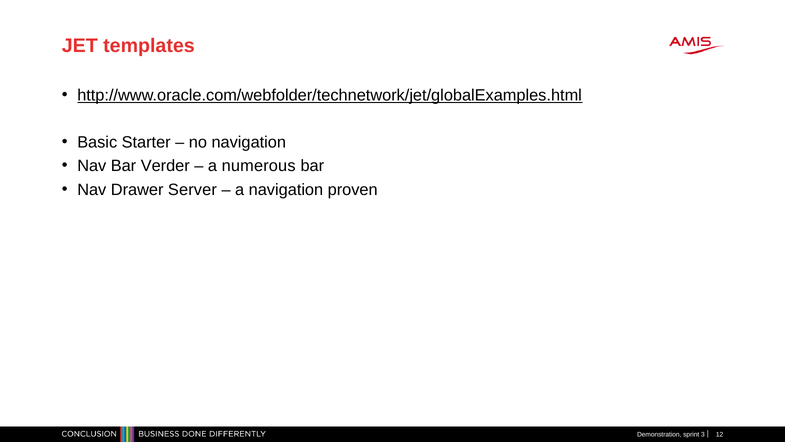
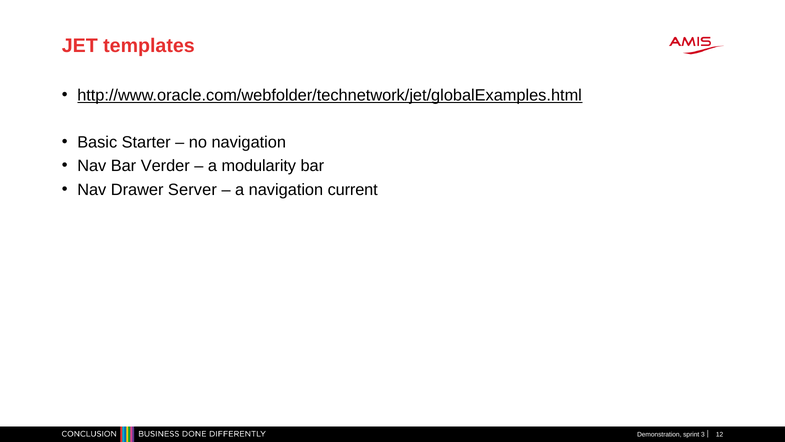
numerous: numerous -> modularity
proven: proven -> current
